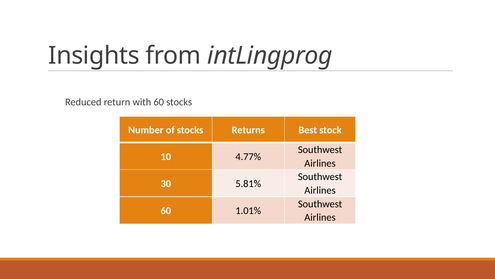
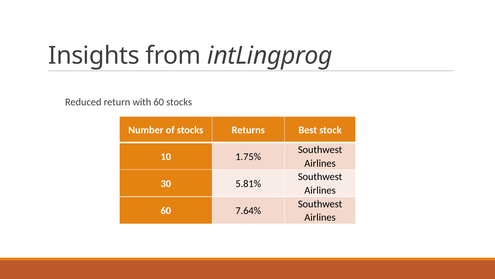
4.77%: 4.77% -> 1.75%
1.01%: 1.01% -> 7.64%
